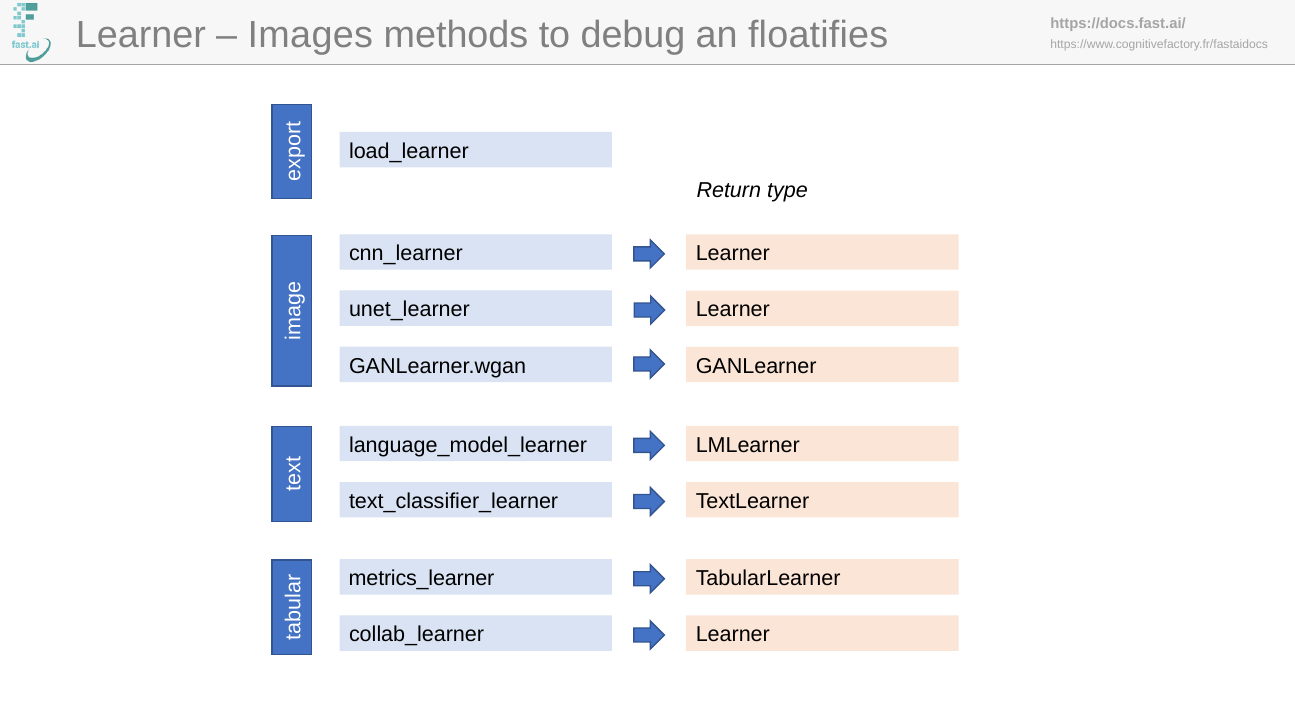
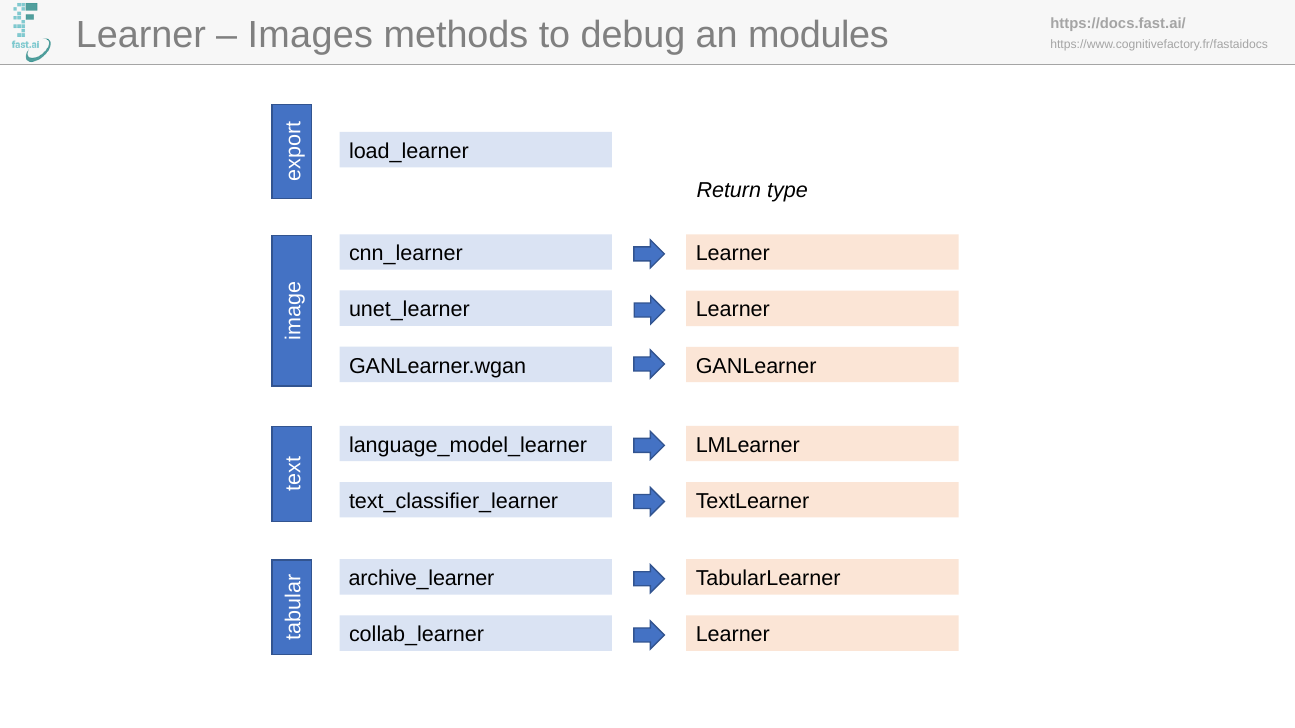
floatifies: floatifies -> modules
metrics_learner: metrics_learner -> archive_learner
